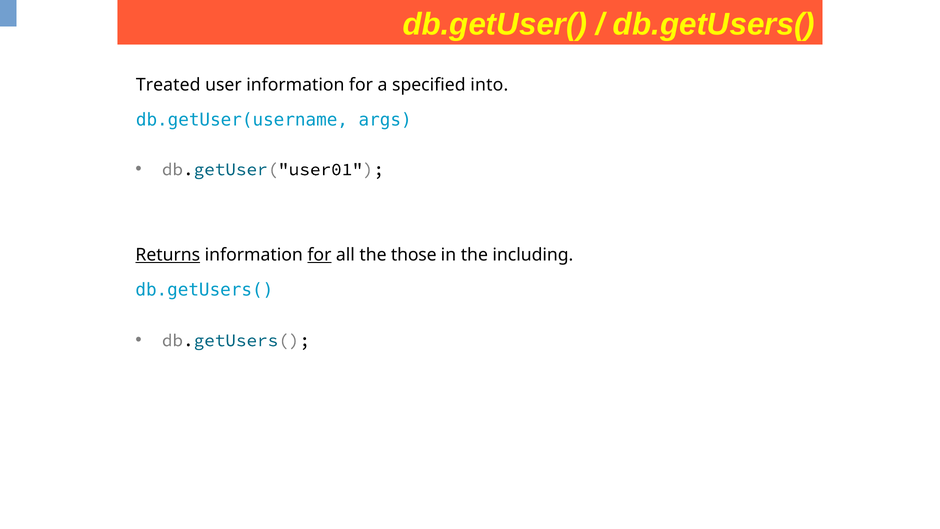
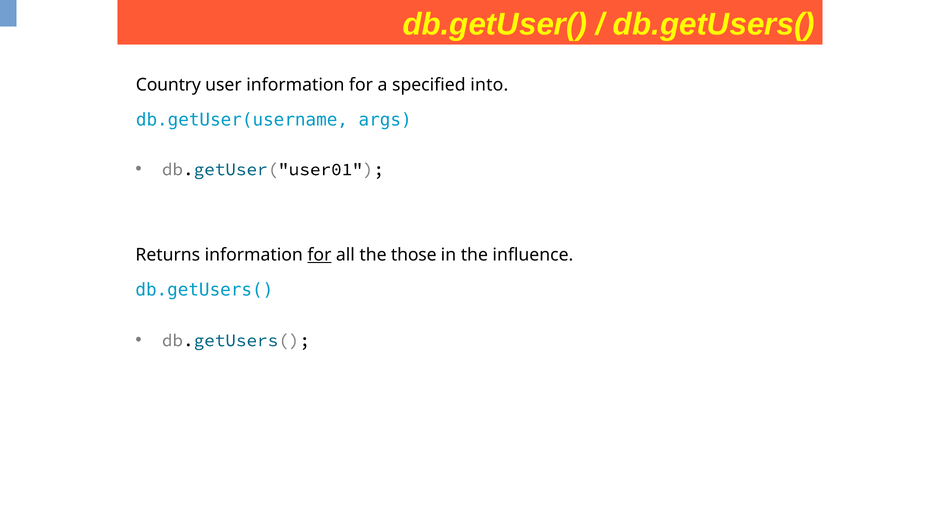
Treated: Treated -> Country
Returns underline: present -> none
including: including -> influence
